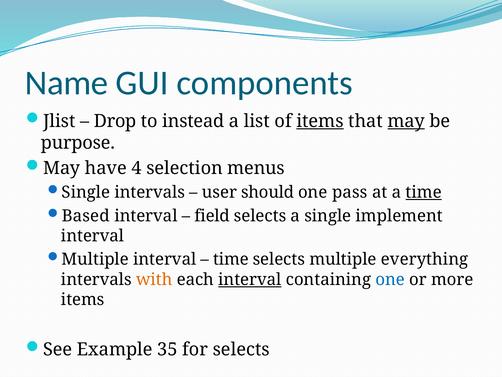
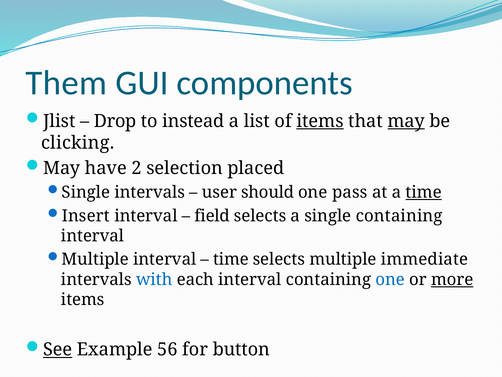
Name: Name -> Them
purpose: purpose -> clicking
4: 4 -> 2
menus: menus -> placed
Based: Based -> Insert
single implement: implement -> containing
everything: everything -> immediate
with colour: orange -> blue
interval at (250, 279) underline: present -> none
more underline: none -> present
See underline: none -> present
35: 35 -> 56
for selects: selects -> button
